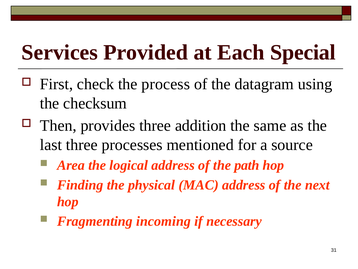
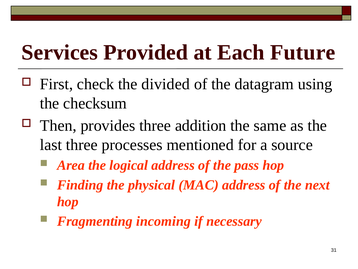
Special: Special -> Future
process: process -> divided
path: path -> pass
